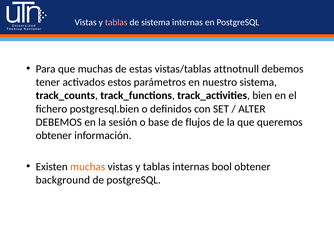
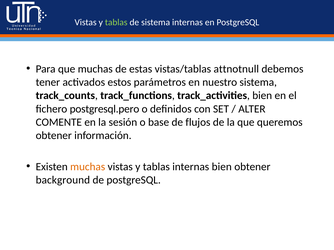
tablas at (116, 22) colour: pink -> light green
postgresql.bien: postgresql.bien -> postgresql.pero
DEBEMOS at (59, 122): DEBEMOS -> COMENTE
internas bool: bool -> bien
